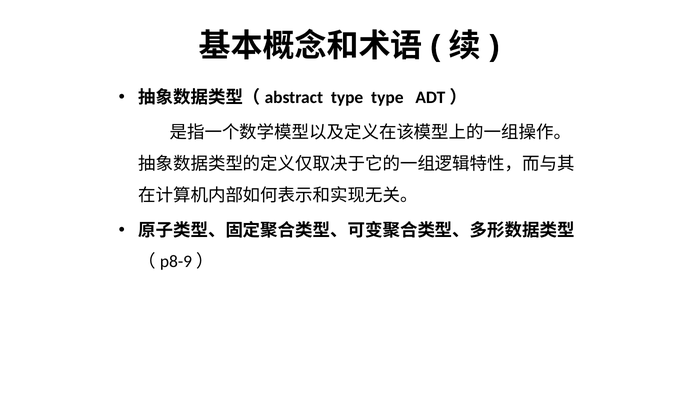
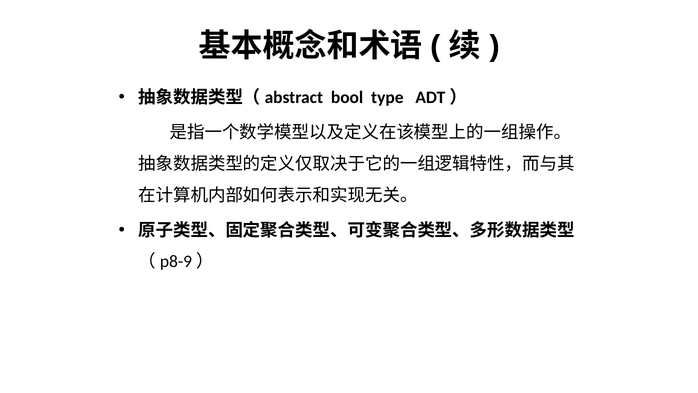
type at (347, 97): type -> bool
